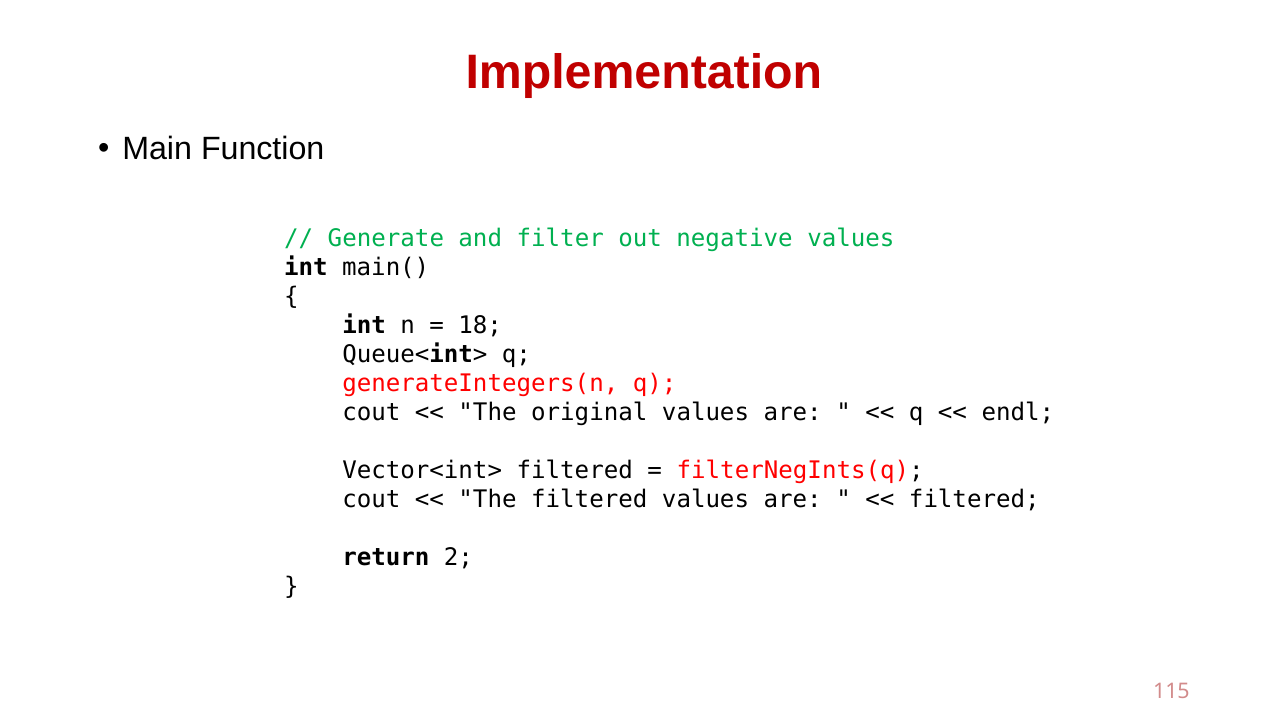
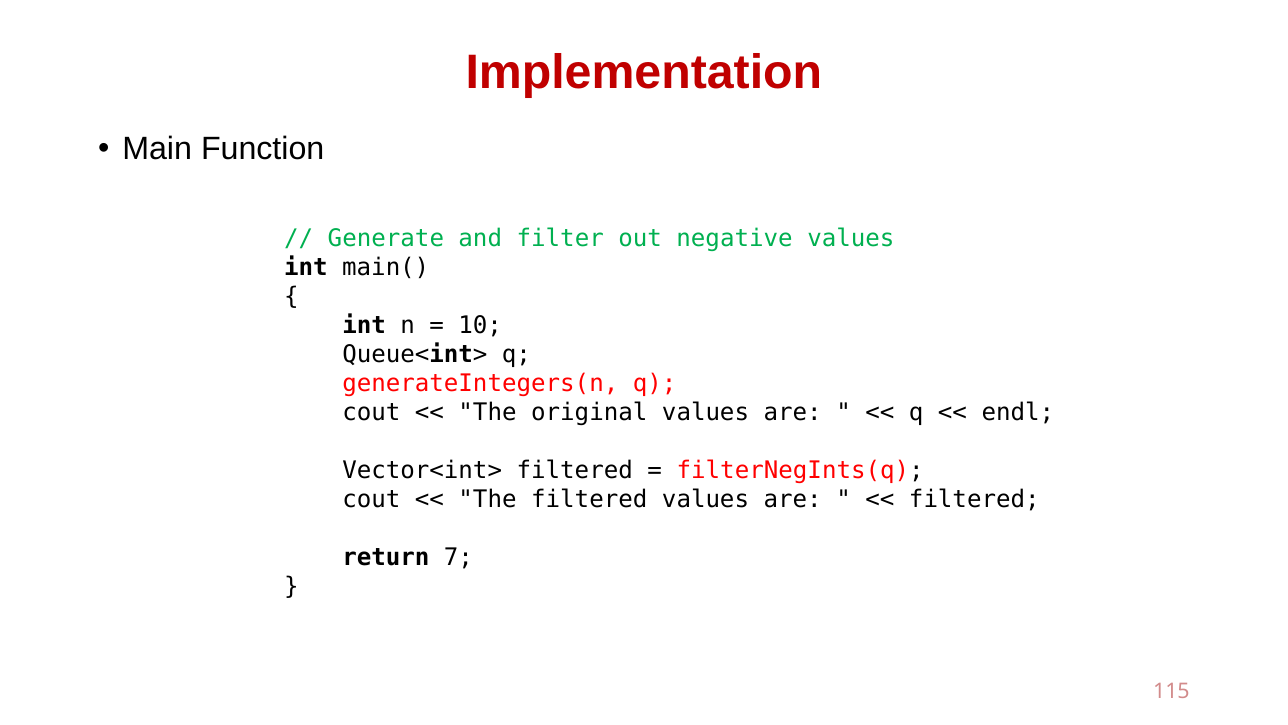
18: 18 -> 10
2: 2 -> 7
